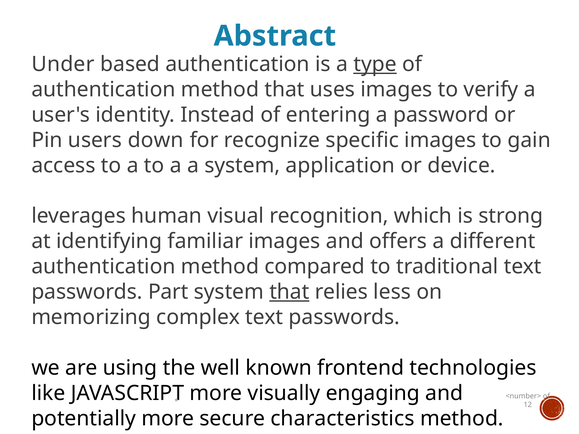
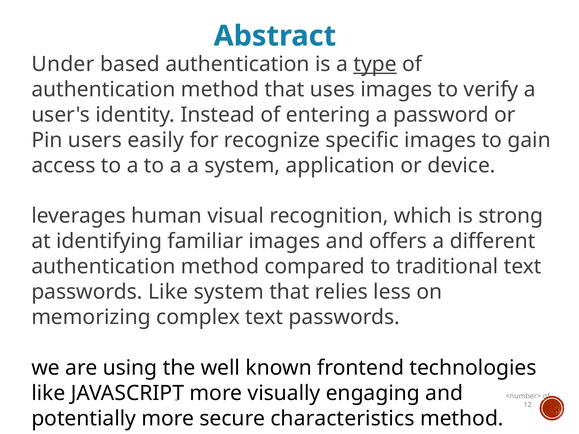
down: down -> easily
passwords Part: Part -> Like
that at (289, 292) underline: present -> none
